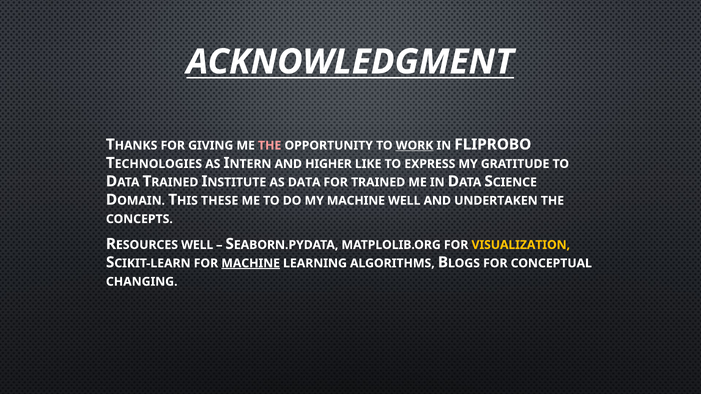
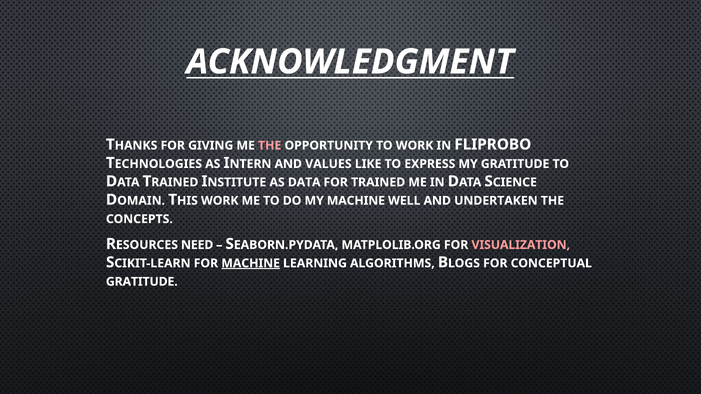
WORK at (415, 146) underline: present -> none
HIGHER: HIGHER -> VALUES
THESE at (220, 201): THESE -> WORK
WELL at (197, 245): WELL -> NEED
VISUALIZATION colour: yellow -> pink
CHANGING at (142, 282): CHANGING -> GRATITUDE
